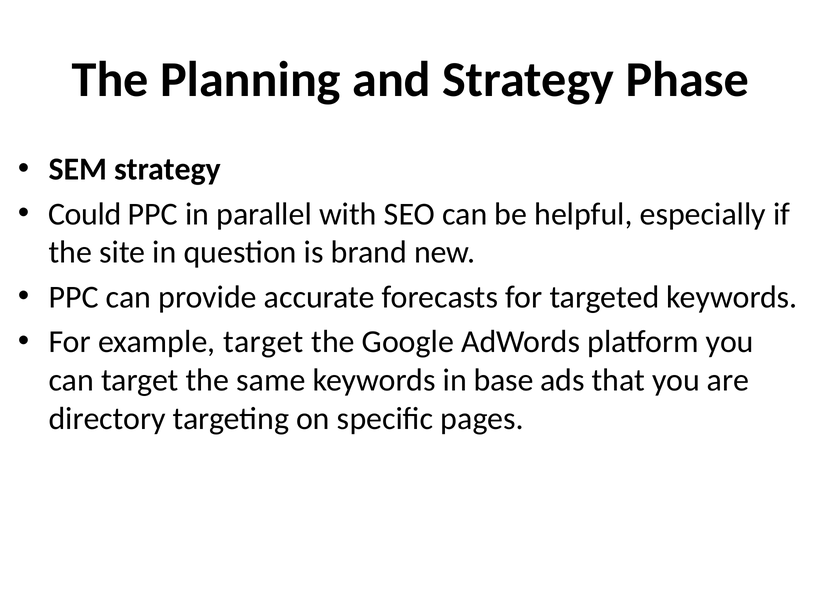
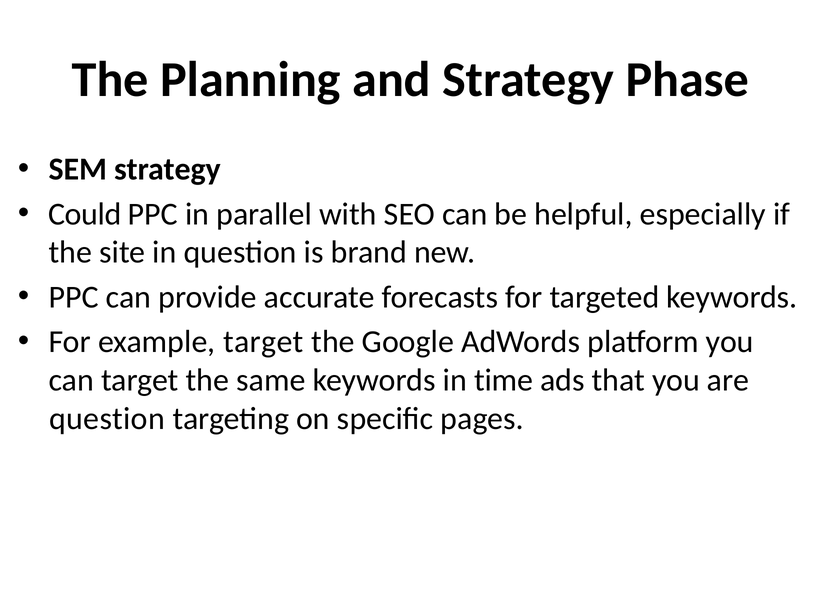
base: base -> time
directory at (107, 419): directory -> question
